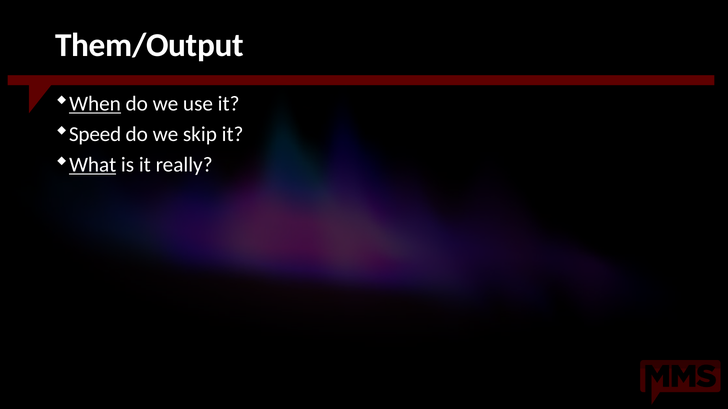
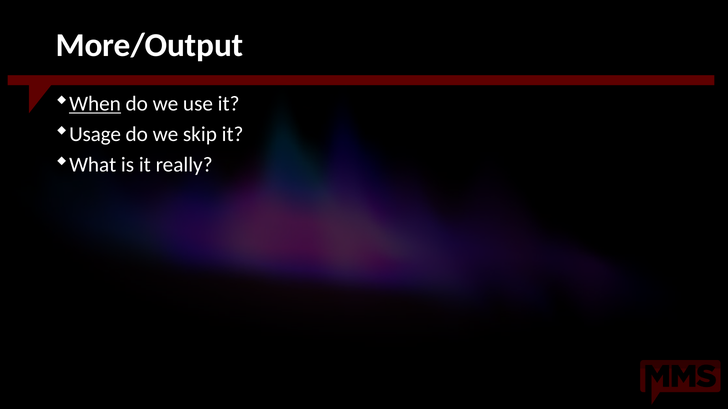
Them/Output: Them/Output -> More/Output
Speed: Speed -> Usage
What underline: present -> none
